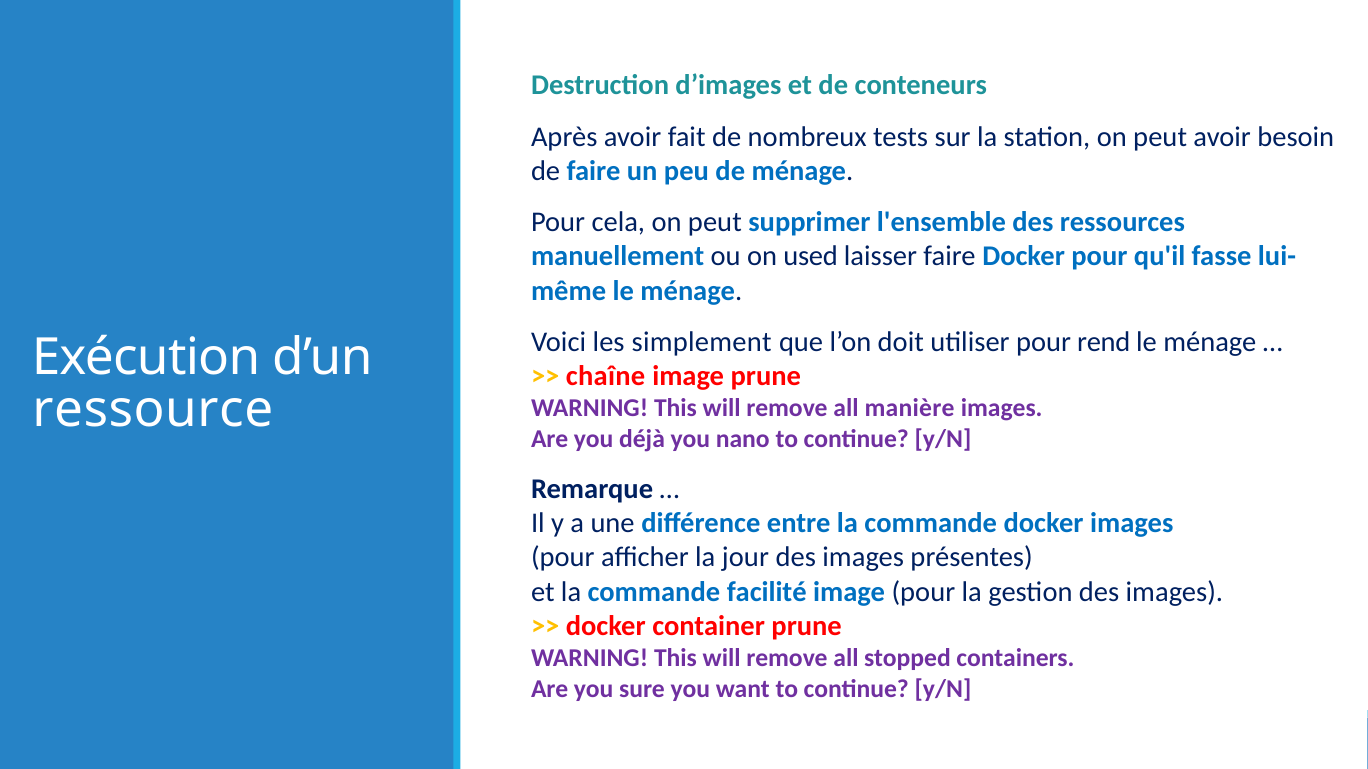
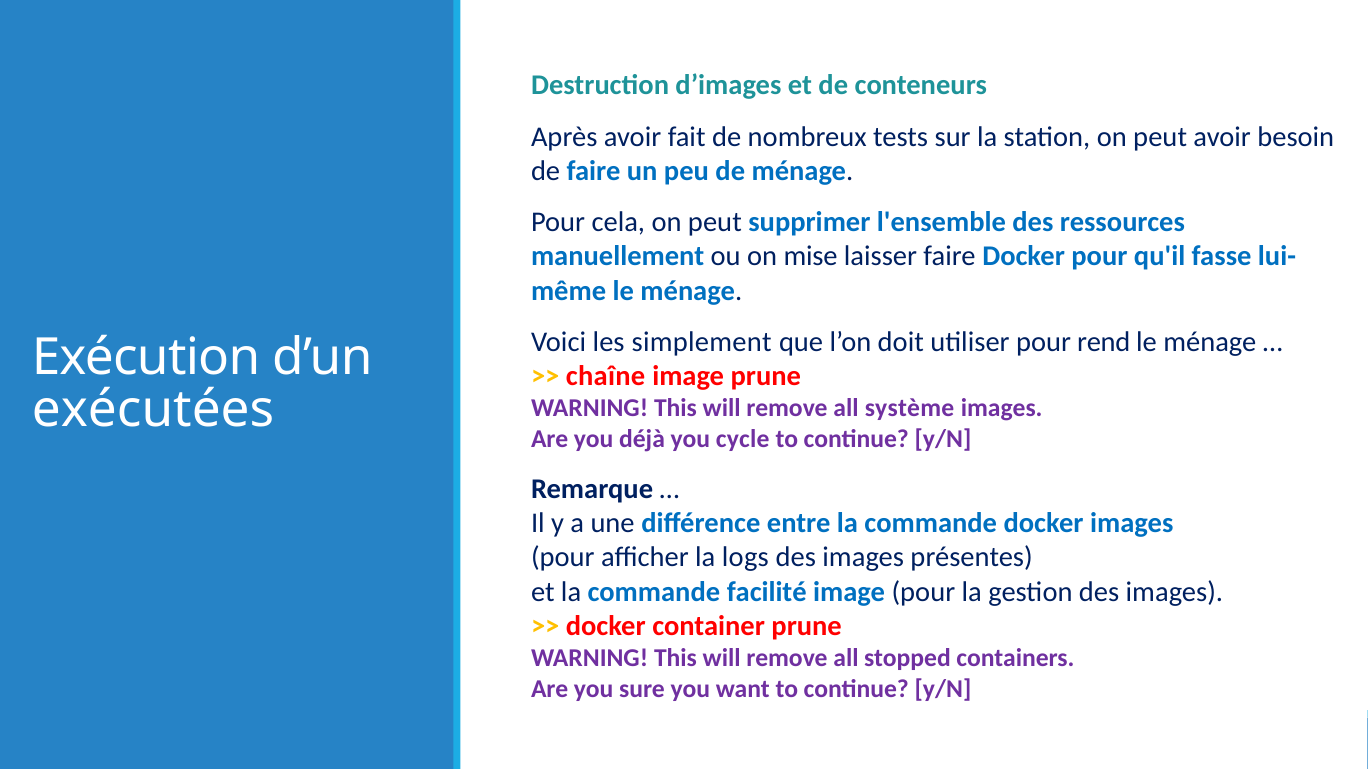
used: used -> mise
ressource: ressource -> exécutées
manière: manière -> système
nano: nano -> cycle
jour: jour -> logs
